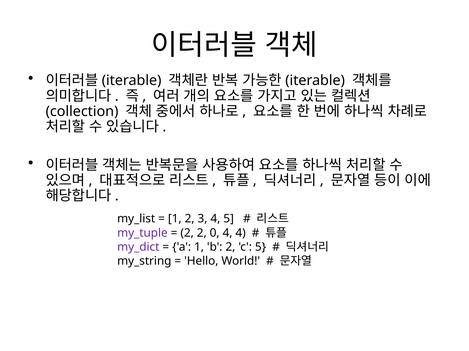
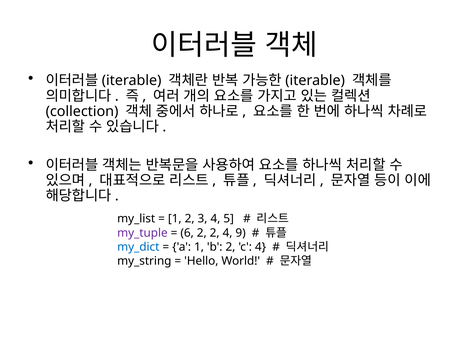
2 at (187, 233): 2 -> 6
2 0: 0 -> 2
4 4: 4 -> 9
my_dict colour: purple -> blue
c 5: 5 -> 4
